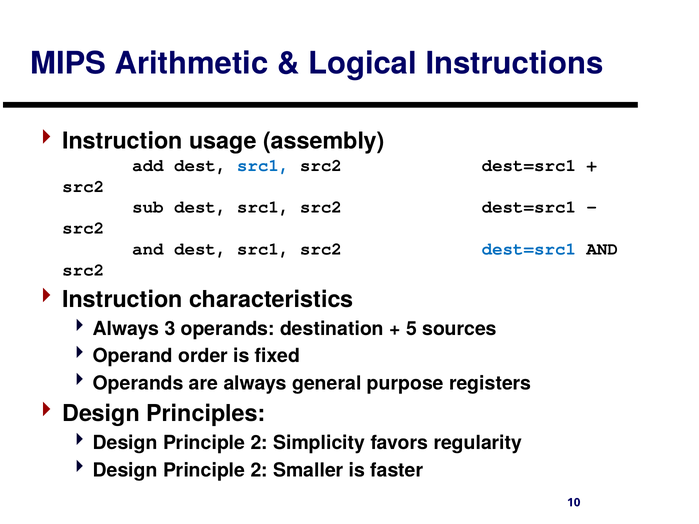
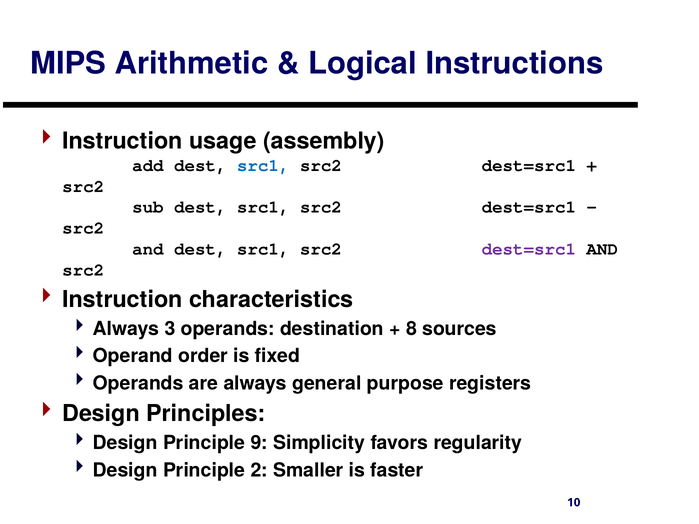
dest=src1 at (529, 249) colour: blue -> purple
5: 5 -> 8
2 at (259, 443): 2 -> 9
